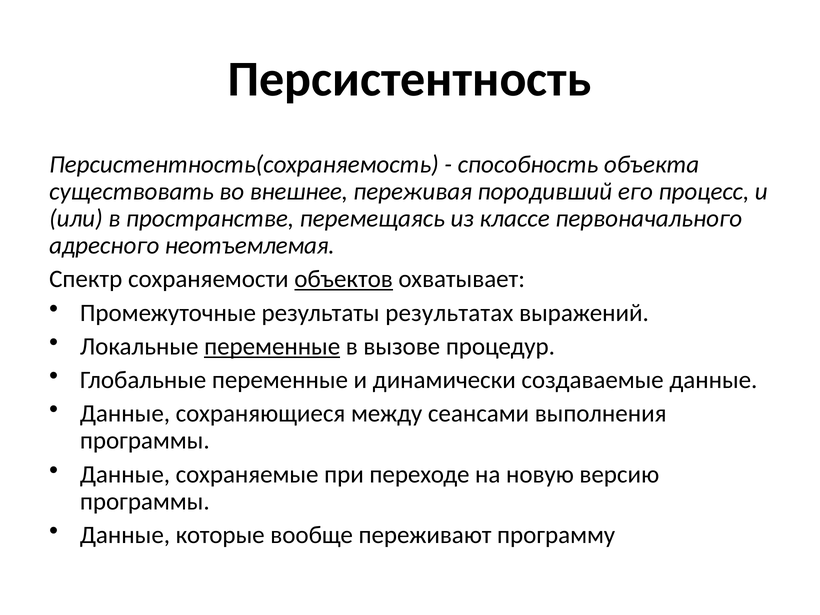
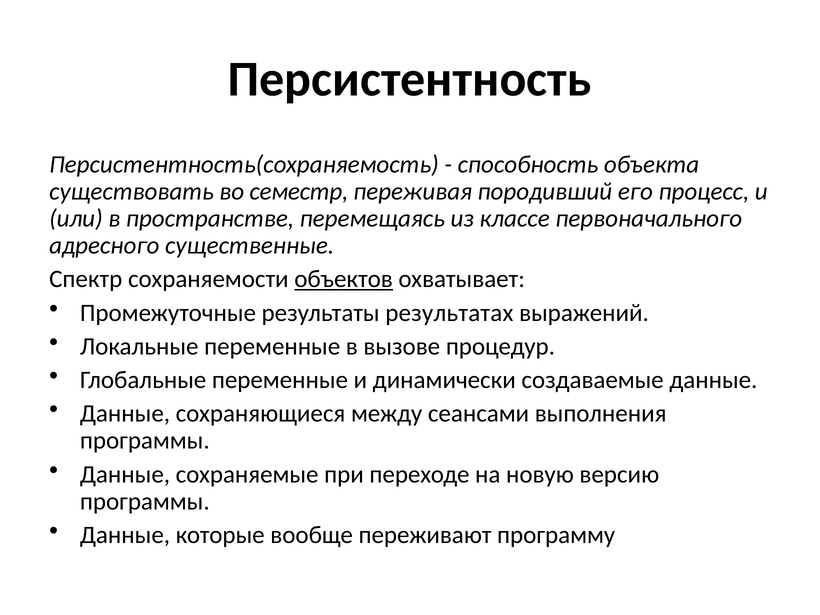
внешнее: внешнее -> семестр
неотъемлемая: неотъемлемая -> существенные
переменные at (272, 346) underline: present -> none
